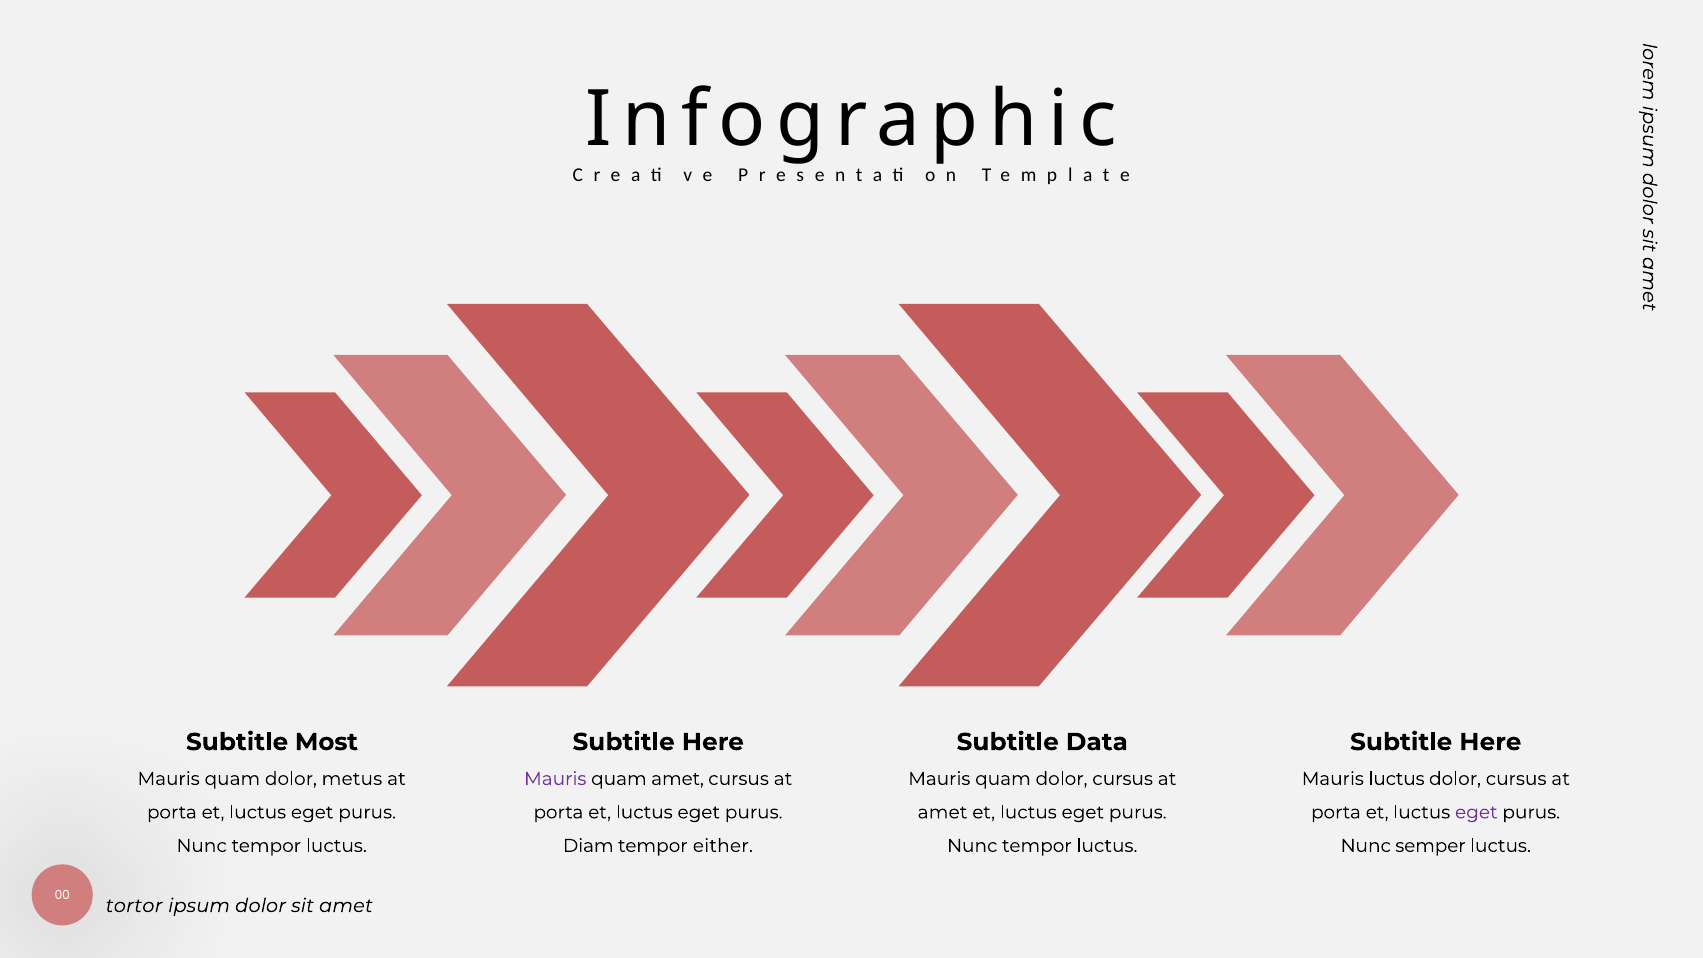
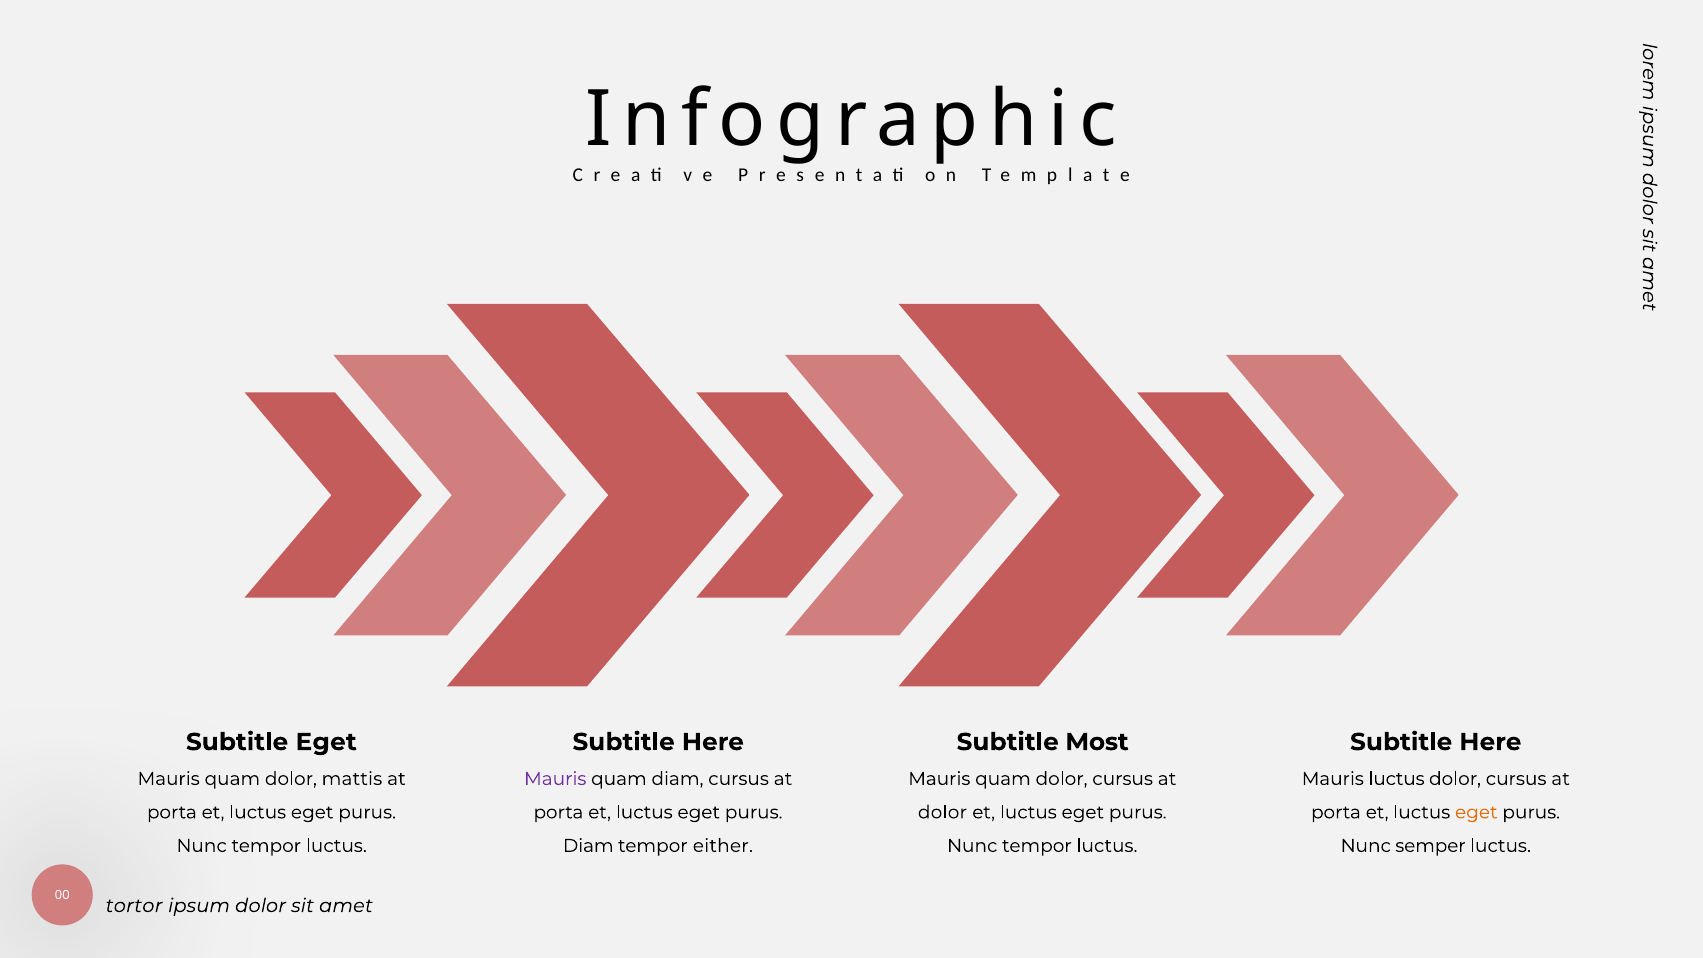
Most at (326, 742): Most -> Eget
Data: Data -> Most
metus: metus -> mattis
quam amet: amet -> diam
amet at (942, 812): amet -> dolor
eget at (1476, 812) colour: purple -> orange
